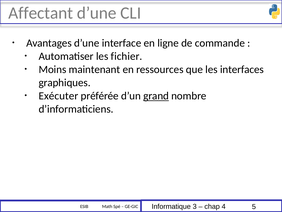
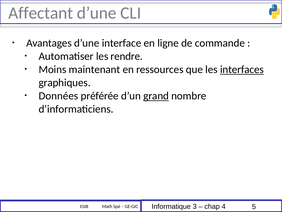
fichier: fichier -> rendre
interfaces underline: none -> present
Exécuter: Exécuter -> Données
